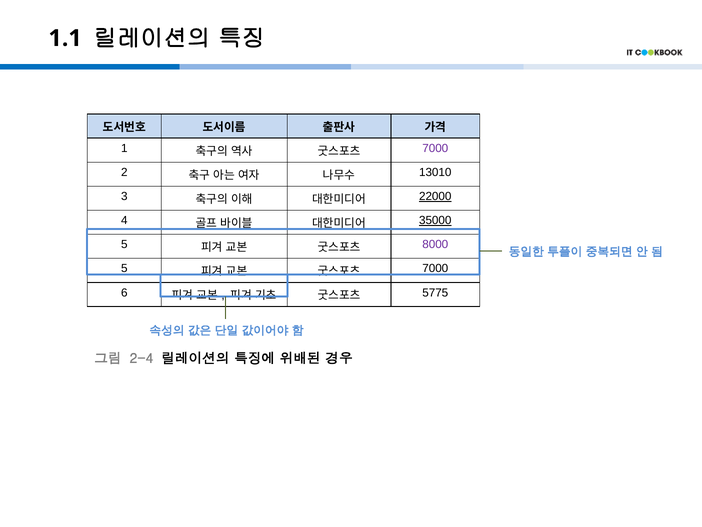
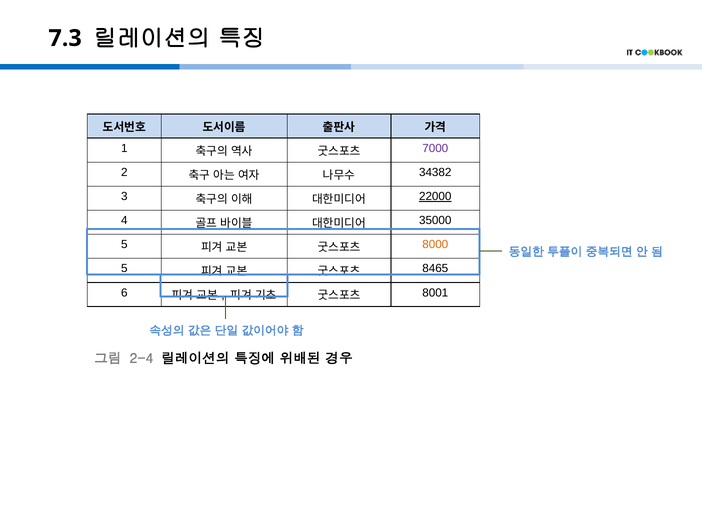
1.1: 1.1 -> 7.3
13010: 13010 -> 34382
35000 underline: present -> none
8000 colour: purple -> orange
7000 at (435, 268): 7000 -> 8465
5775: 5775 -> 8001
